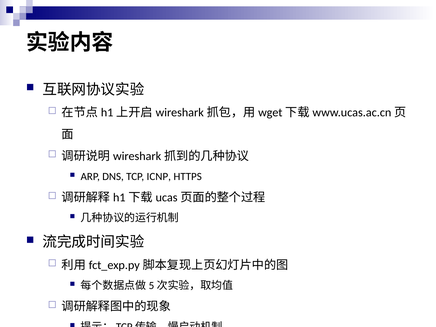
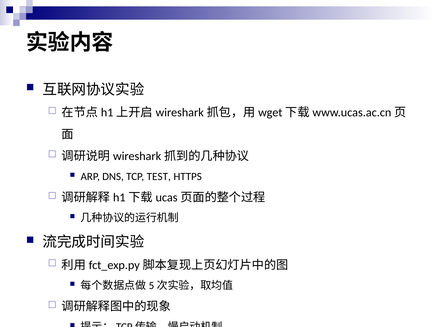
ICNP: ICNP -> TEST
